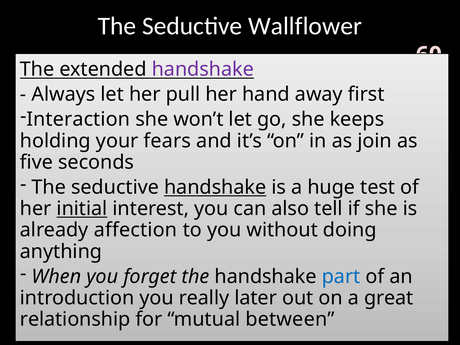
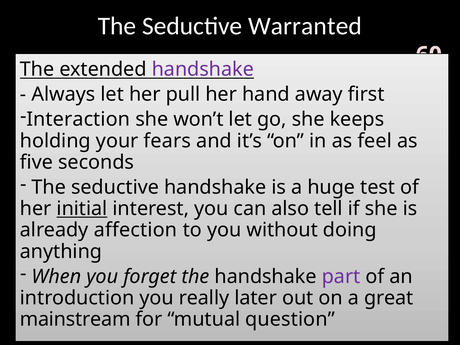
Wallflower: Wallflower -> Warranted
join: join -> feel
handshake at (215, 187) underline: present -> none
part colour: blue -> purple
relationship: relationship -> mainstream
between: between -> question
